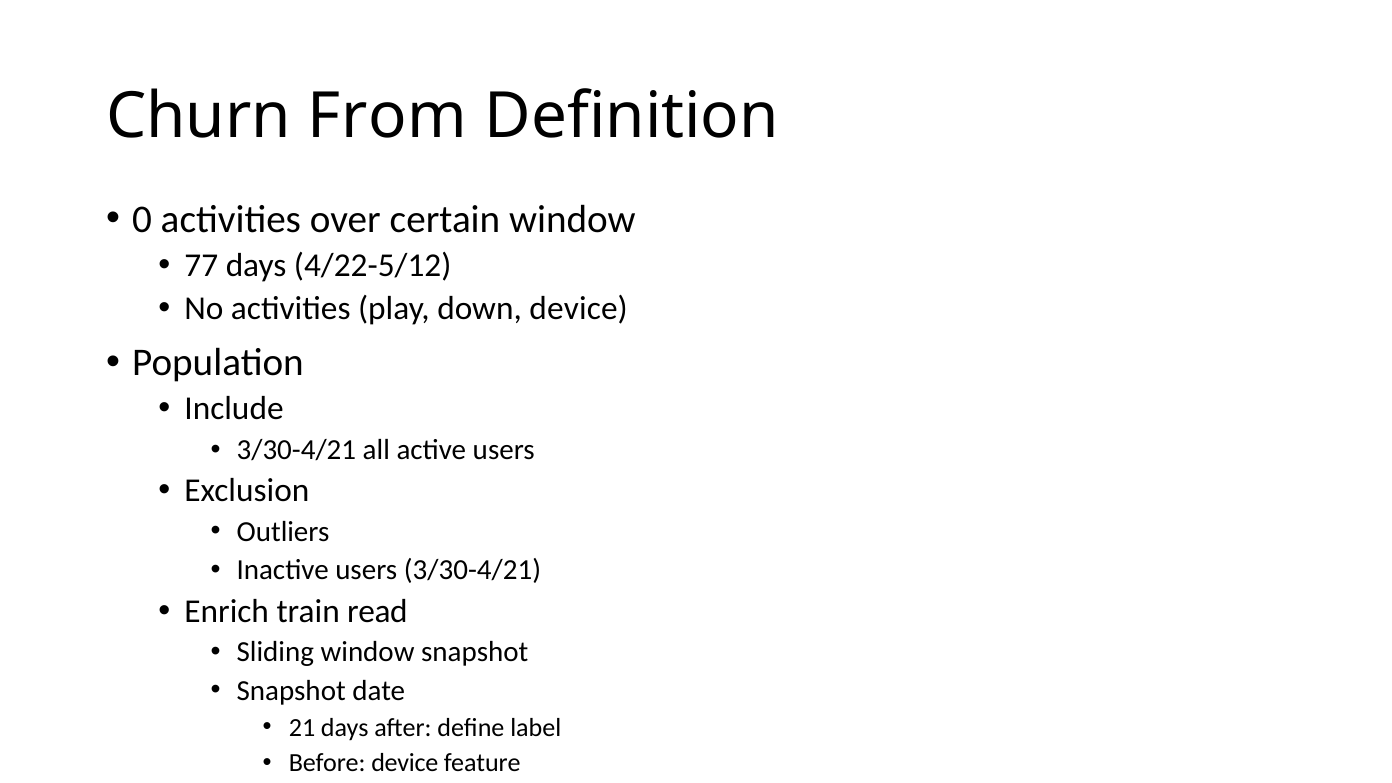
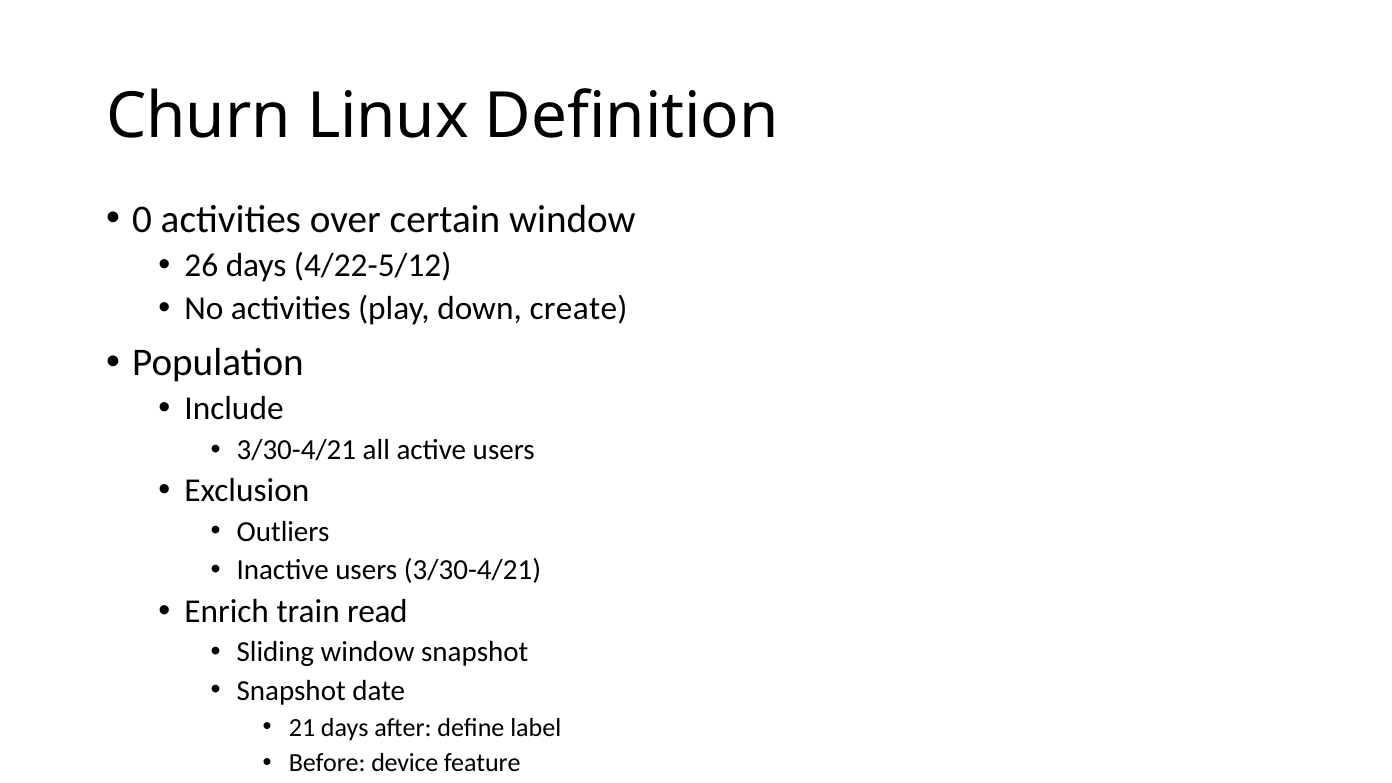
From: From -> Linux
77: 77 -> 26
down device: device -> create
